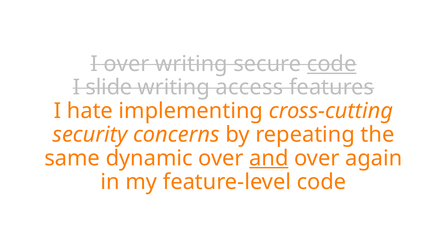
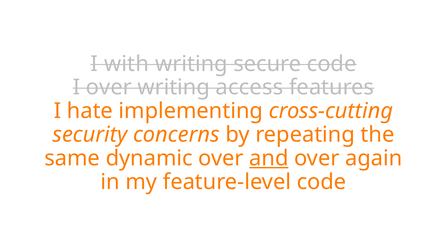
I over: over -> with
code at (332, 64) underline: present -> none
I slide: slide -> over
